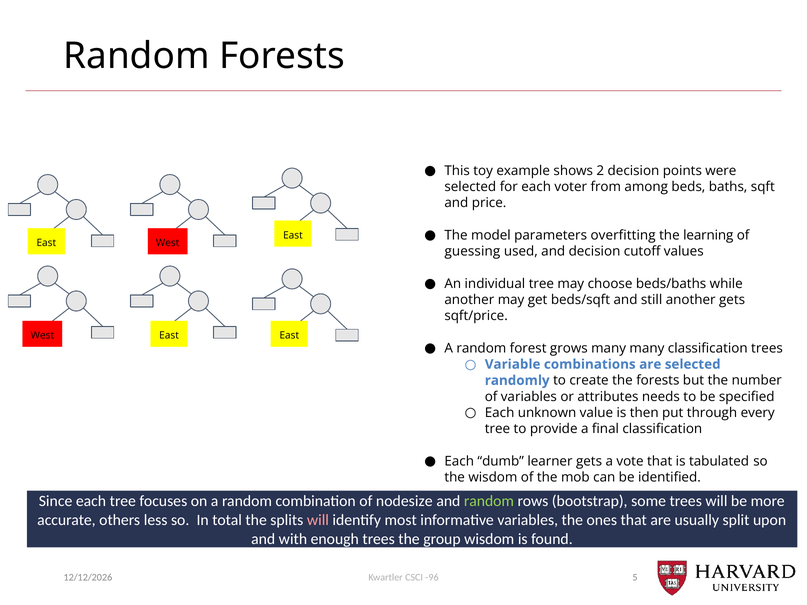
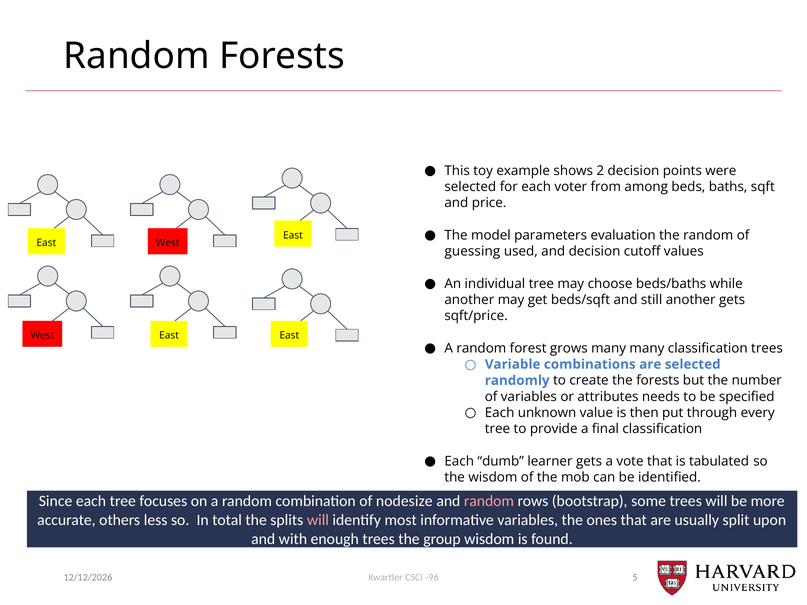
overfitting: overfitting -> evaluation
the learning: learning -> random
random at (489, 501) colour: light green -> pink
